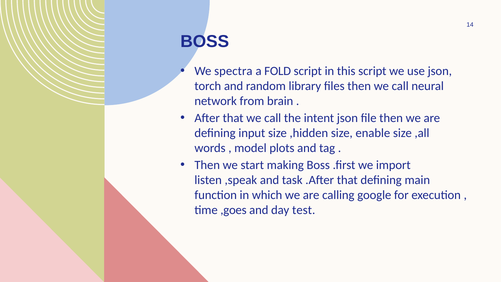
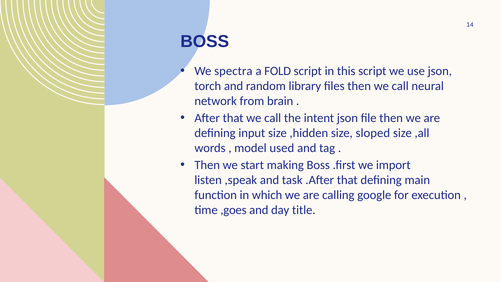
enable: enable -> sloped
plots: plots -> used
test: test -> title
